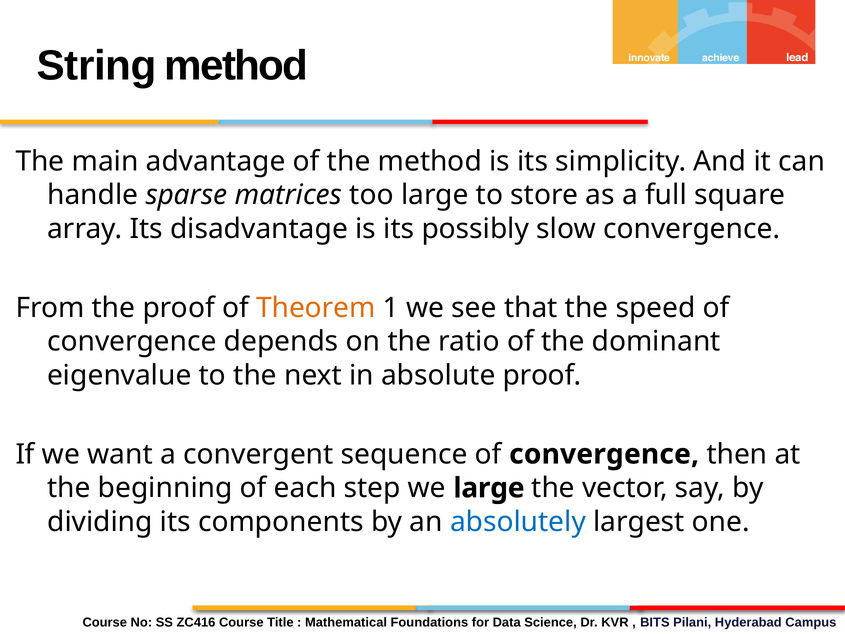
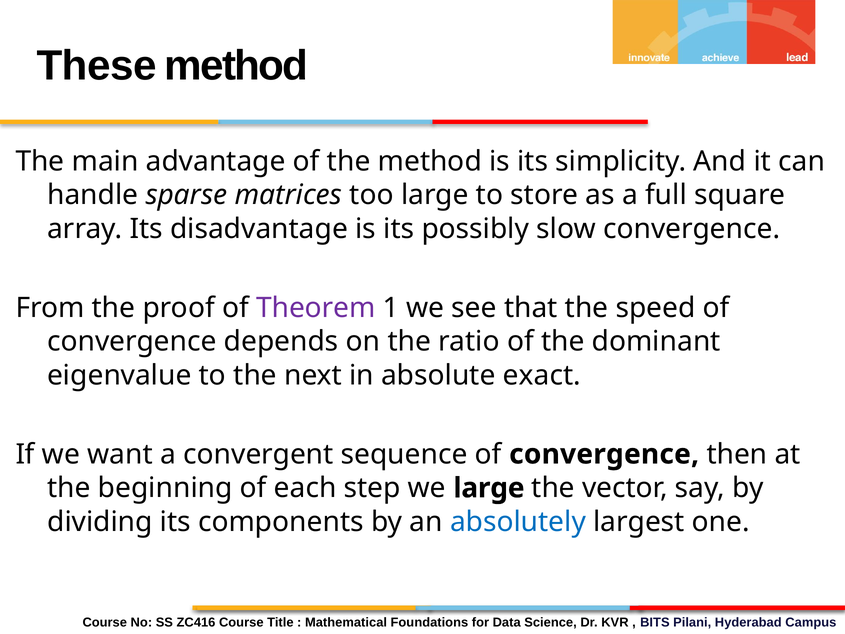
String: String -> These
Theorem colour: orange -> purple
absolute proof: proof -> exact
